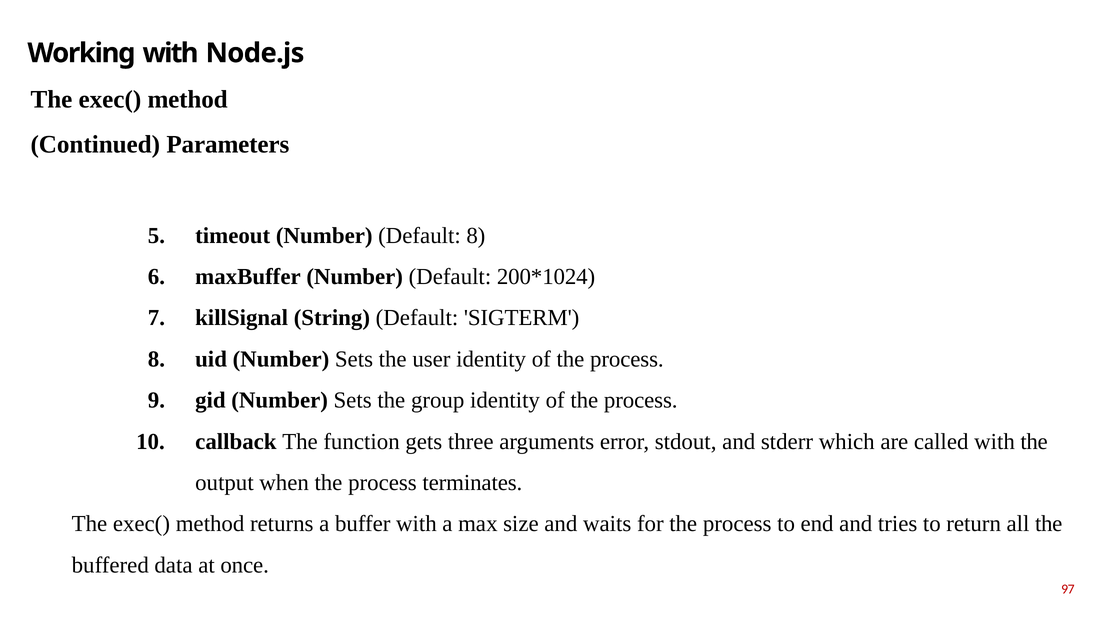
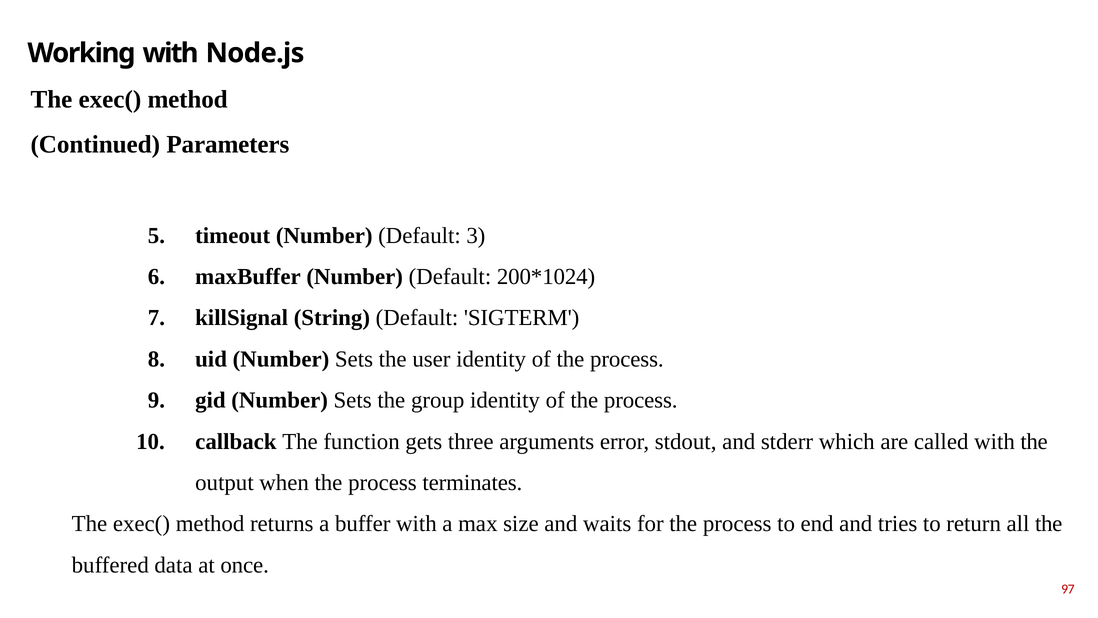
Default 8: 8 -> 3
